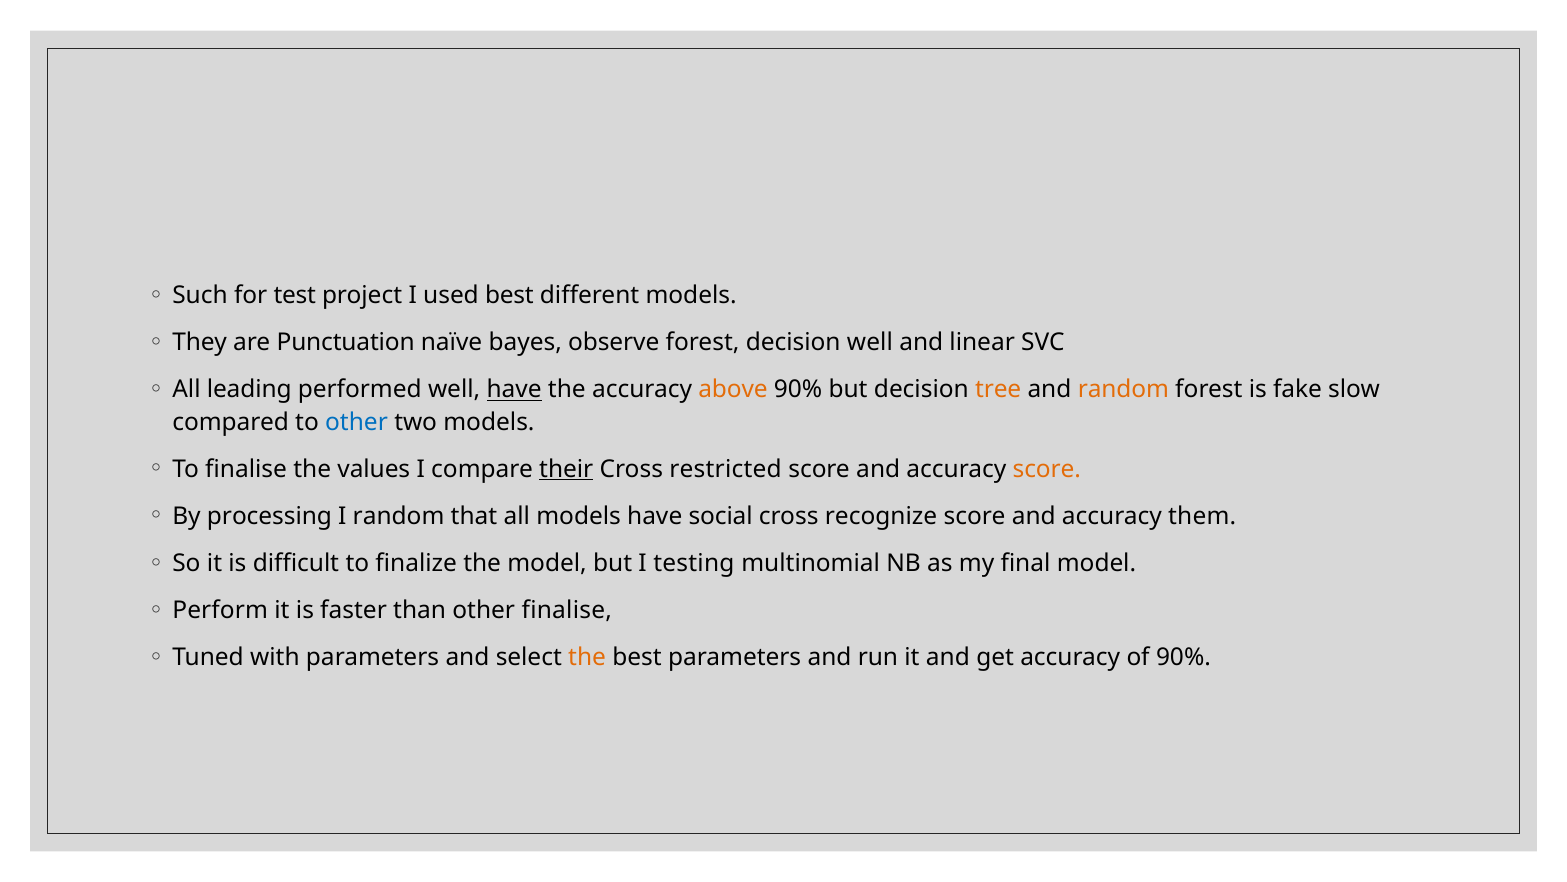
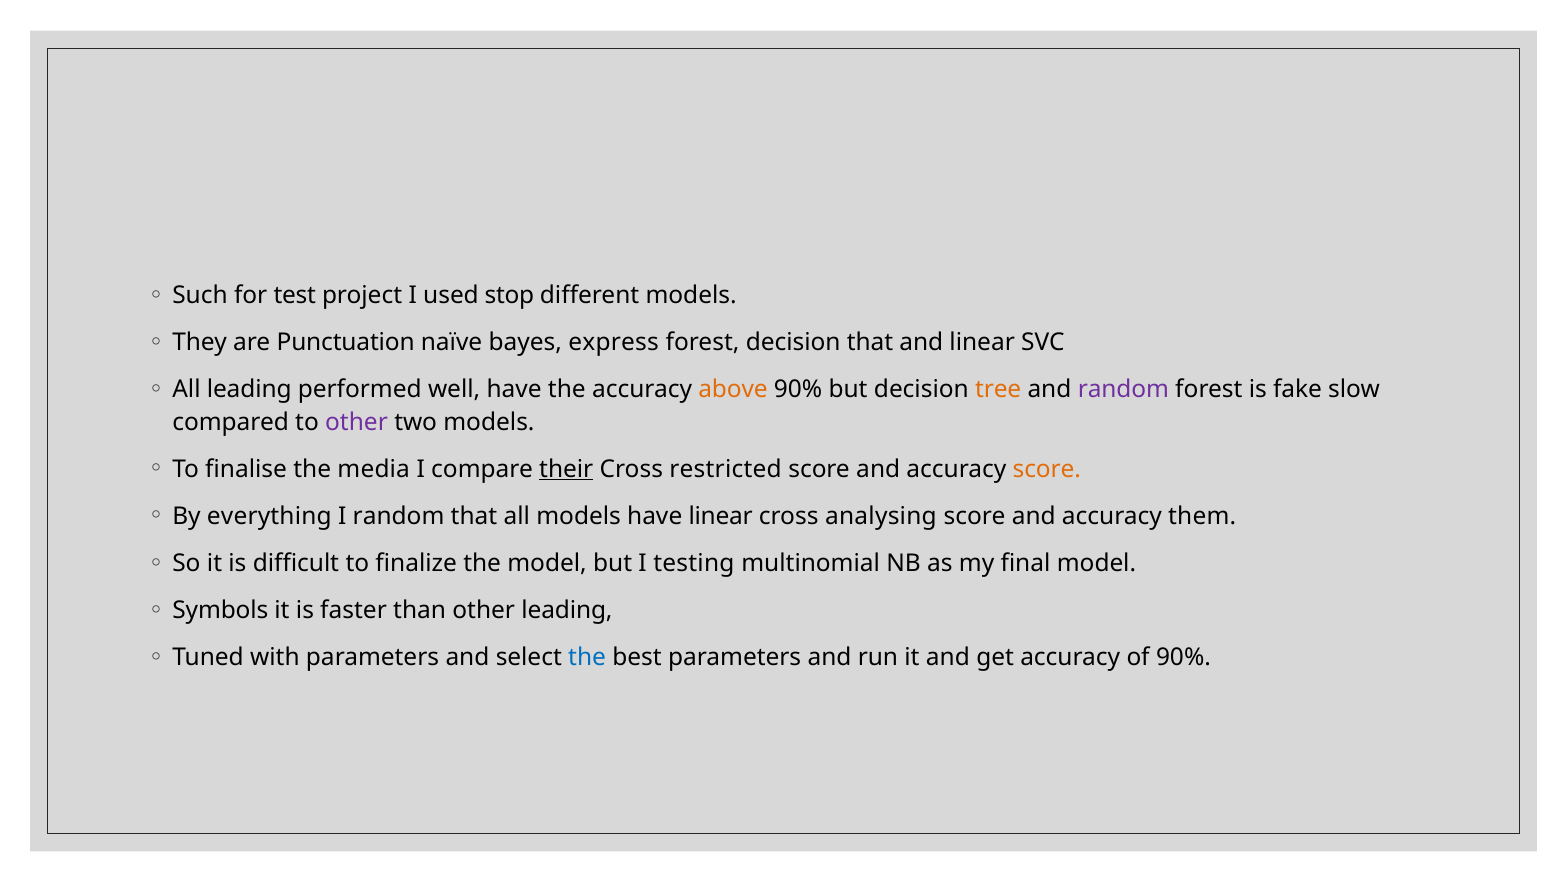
used best: best -> stop
observe: observe -> express
decision well: well -> that
have at (514, 390) underline: present -> none
random at (1123, 390) colour: orange -> purple
other at (357, 422) colour: blue -> purple
values: values -> media
processing: processing -> everything
have social: social -> linear
recognize: recognize -> analysing
Perform: Perform -> Symbols
other finalise: finalise -> leading
the at (587, 657) colour: orange -> blue
